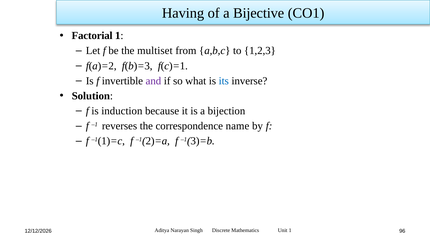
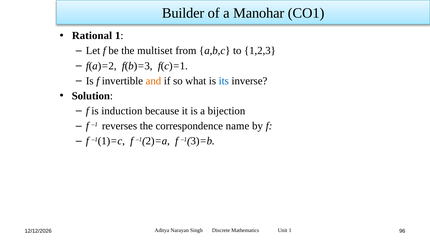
Having: Having -> Builder
Bijective: Bijective -> Manohar
Factorial: Factorial -> Rational
and colour: purple -> orange
